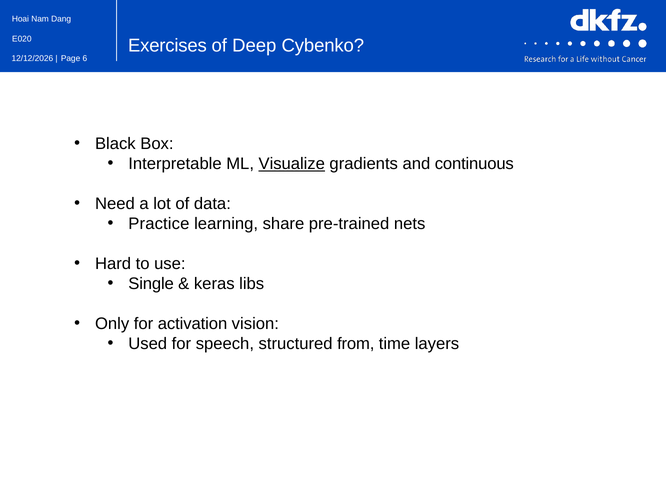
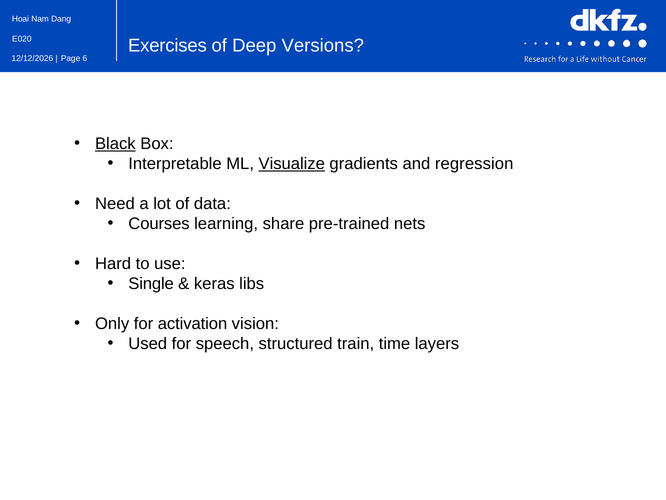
Cybenko: Cybenko -> Versions
Black underline: none -> present
continuous: continuous -> regression
Practice: Practice -> Courses
from: from -> train
